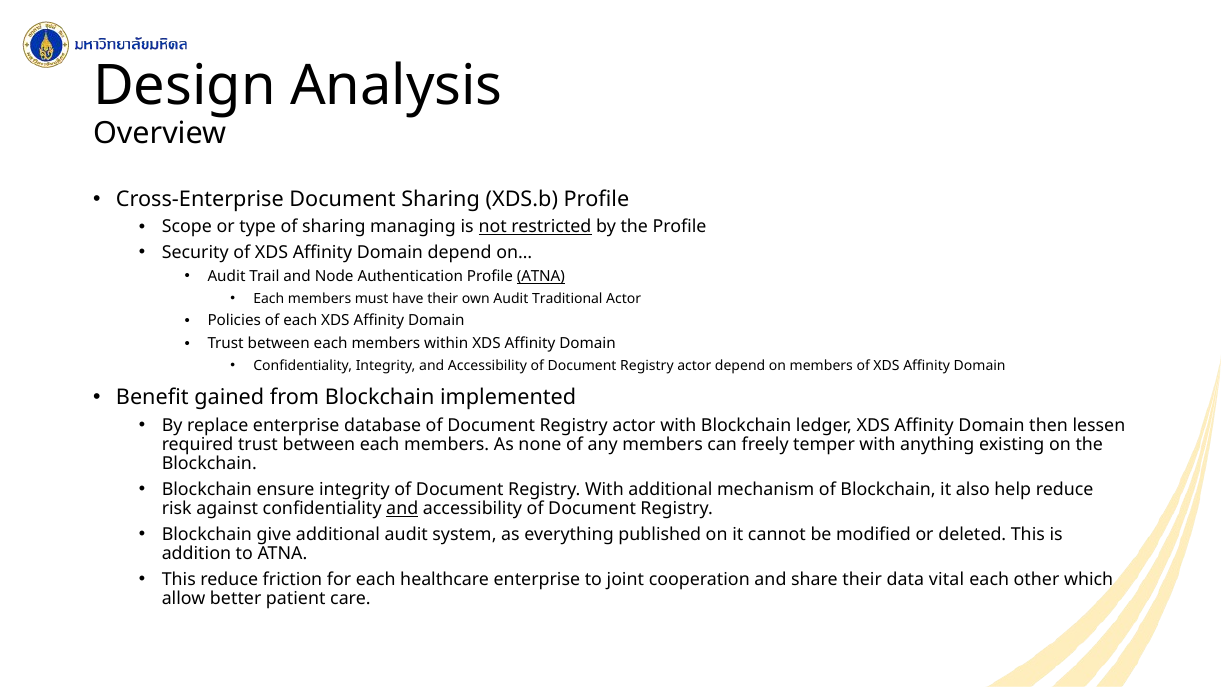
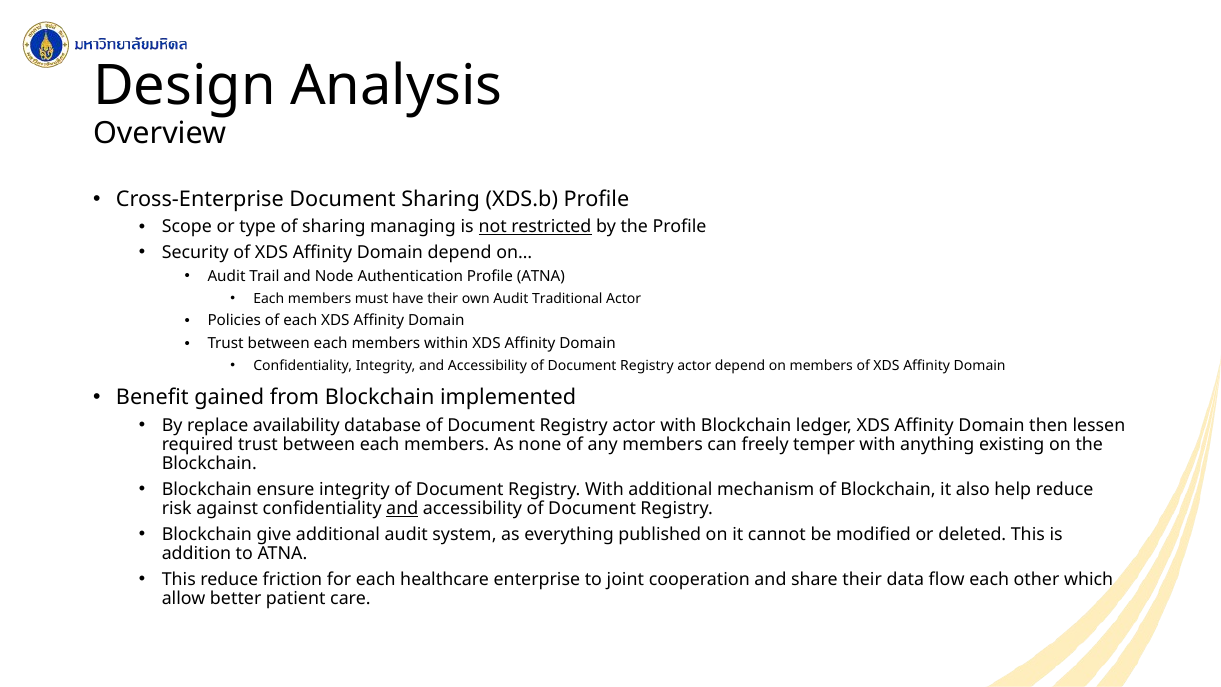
ATNA at (541, 276) underline: present -> none
replace enterprise: enterprise -> availability
vital: vital -> flow
